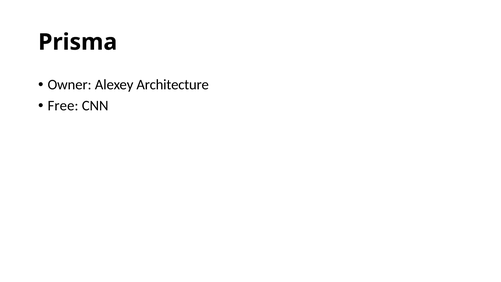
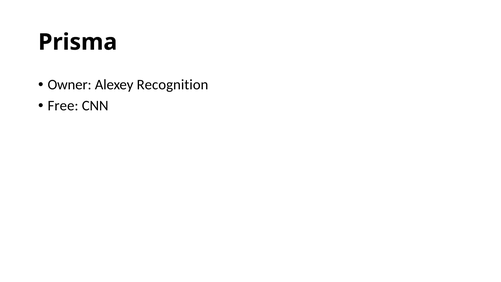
Architecture: Architecture -> Recognition
